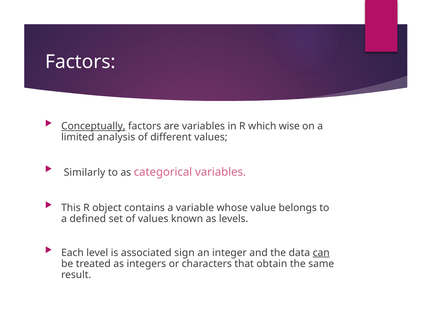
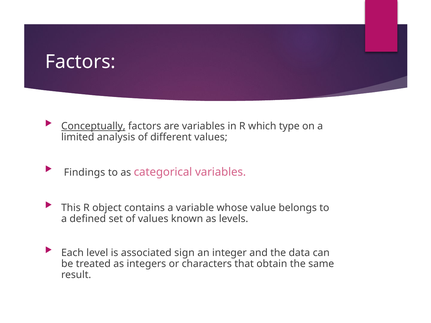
wise: wise -> type
Similarly: Similarly -> Findings
can underline: present -> none
